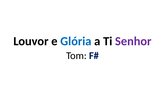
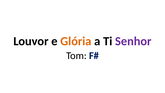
Glória colour: blue -> orange
